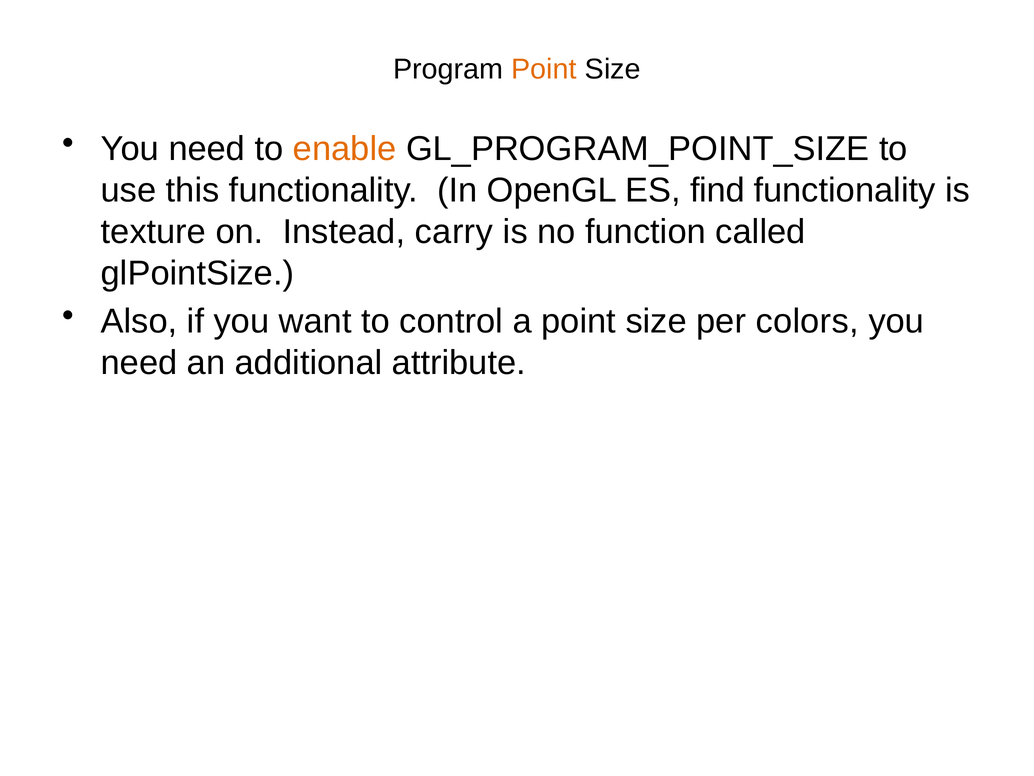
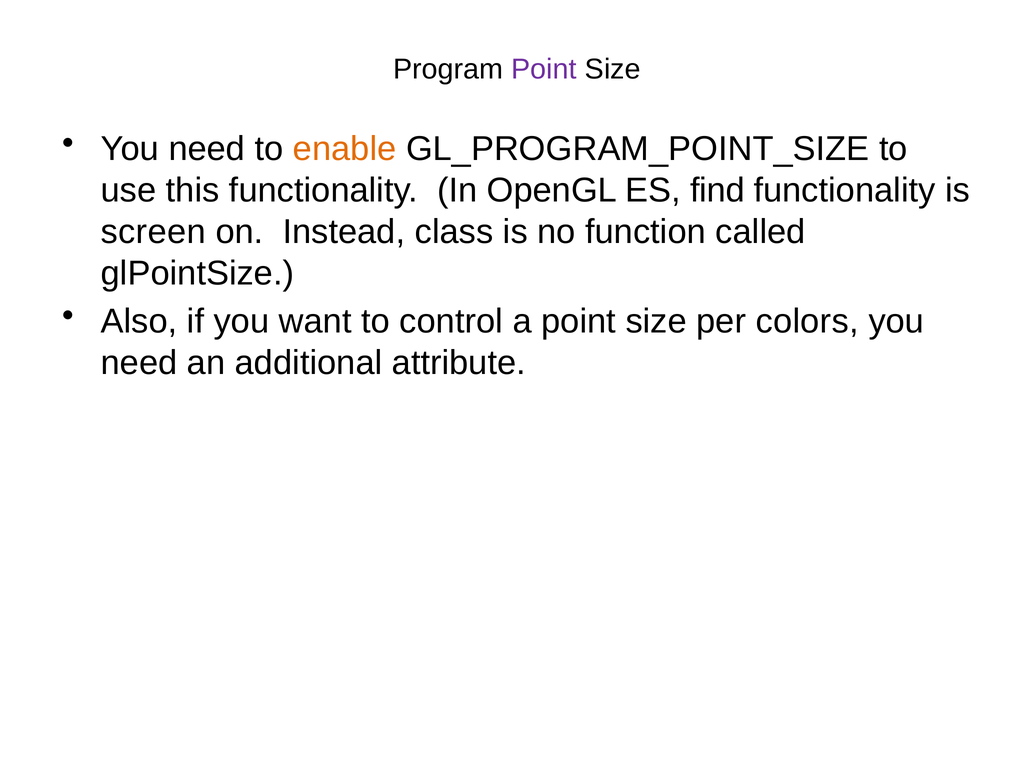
Point at (544, 69) colour: orange -> purple
texture: texture -> screen
carry: carry -> class
